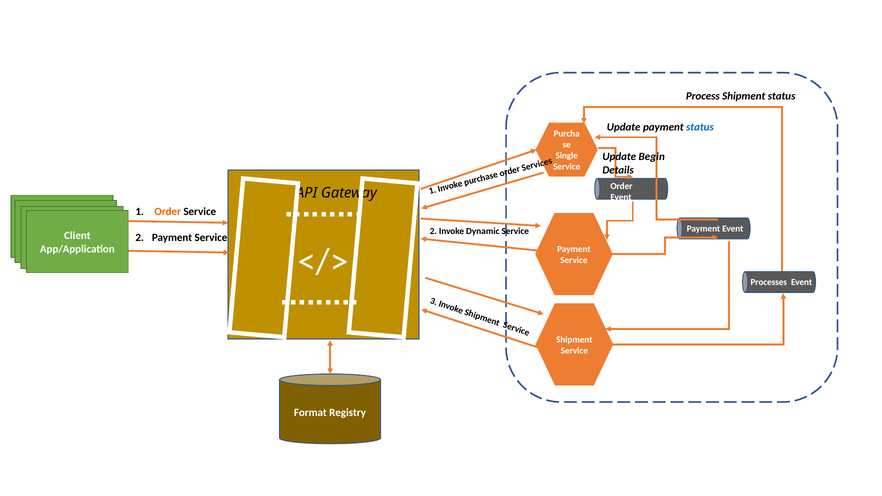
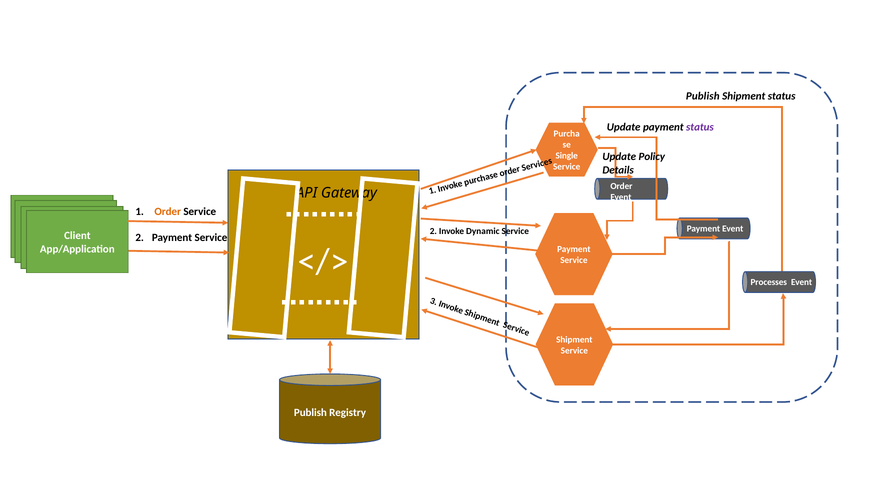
Process at (703, 96): Process -> Publish
status at (700, 127) colour: blue -> purple
Begin: Begin -> Policy
Format at (310, 413): Format -> Publish
